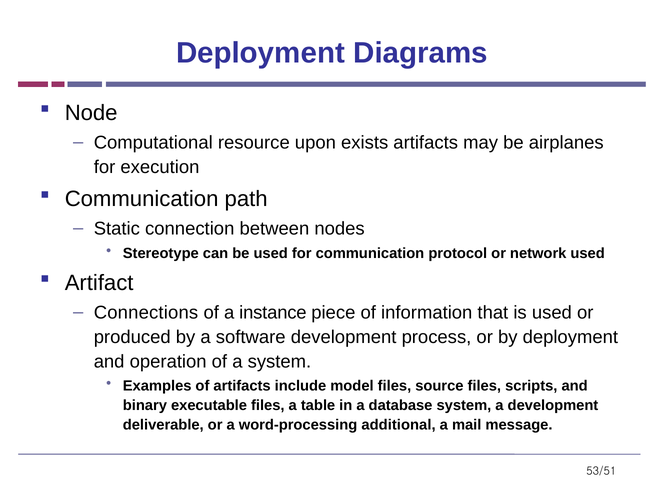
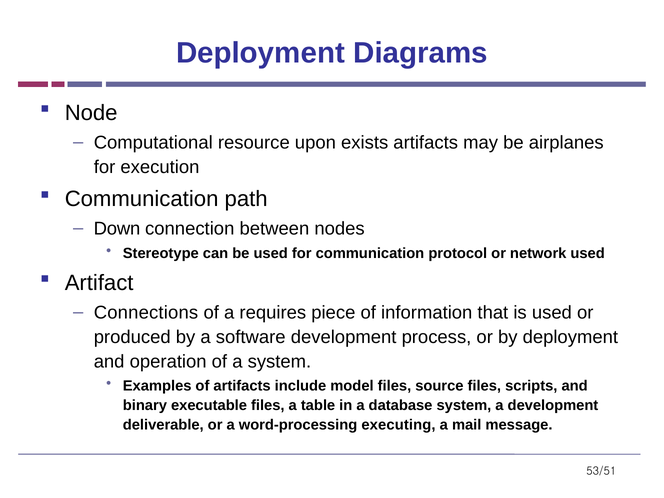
Static: Static -> Down
instance: instance -> requires
additional: additional -> executing
